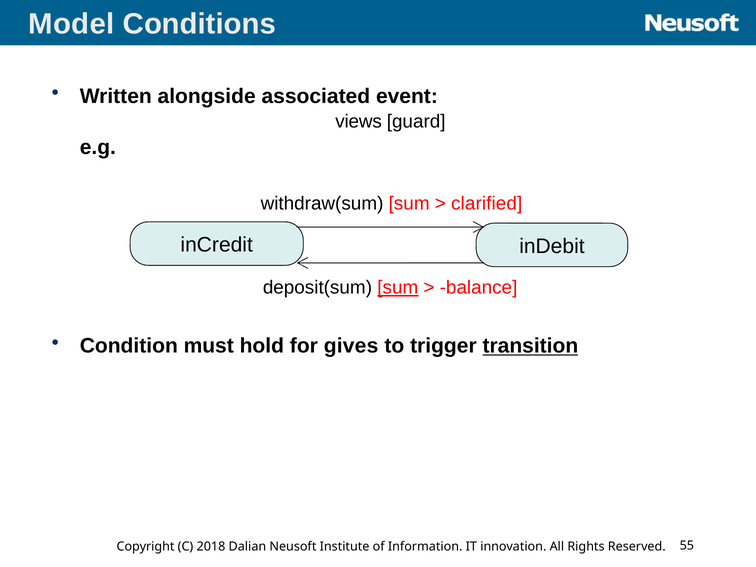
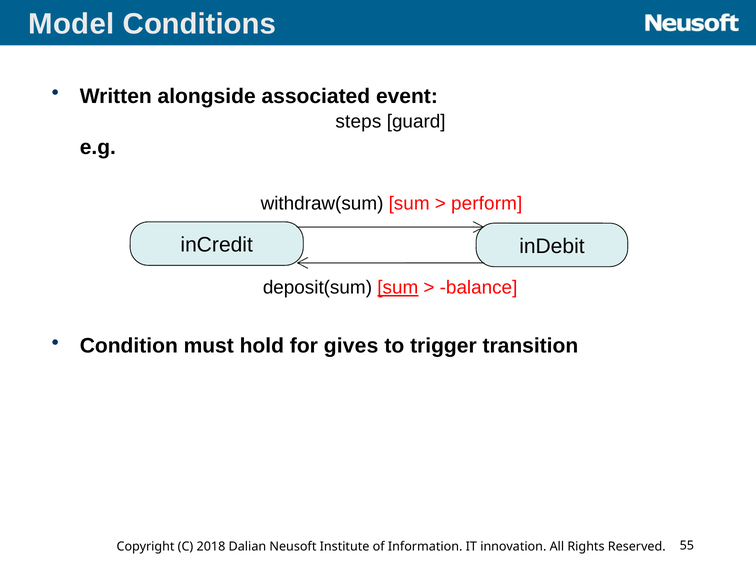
views: views -> steps
clarified: clarified -> perform
transition underline: present -> none
